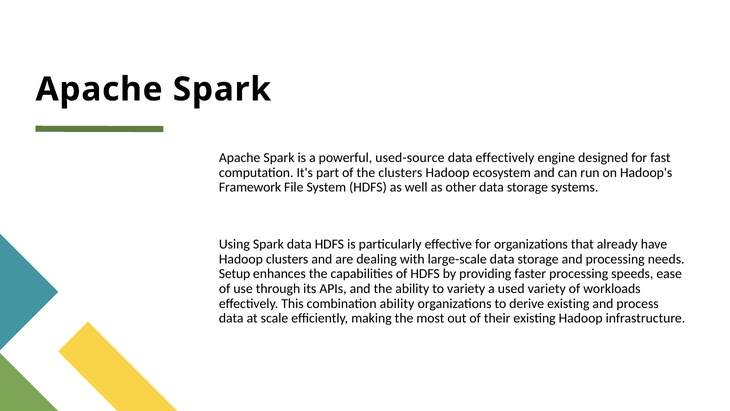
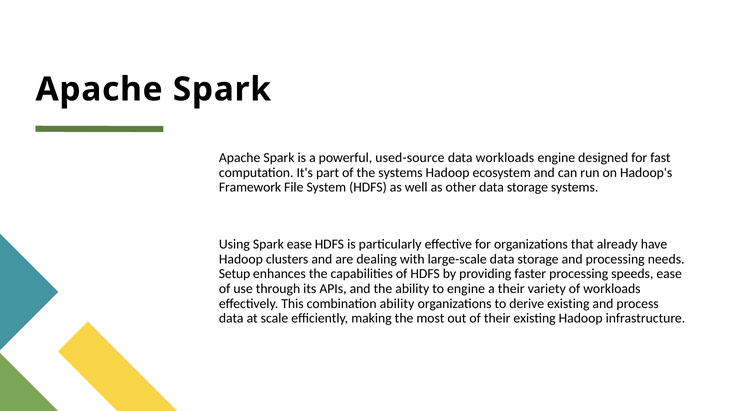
data effectively: effectively -> workloads
the clusters: clusters -> systems
Spark data: data -> ease
to variety: variety -> engine
a used: used -> their
